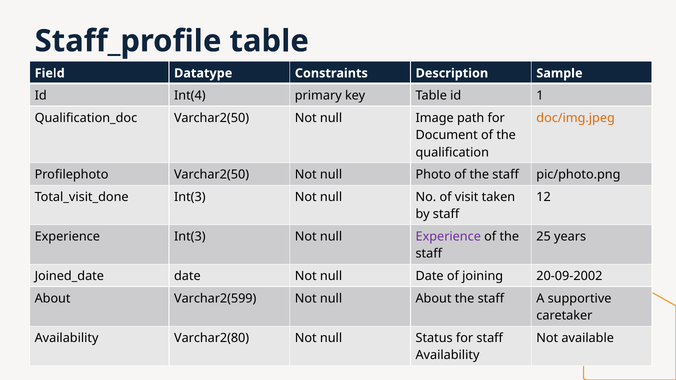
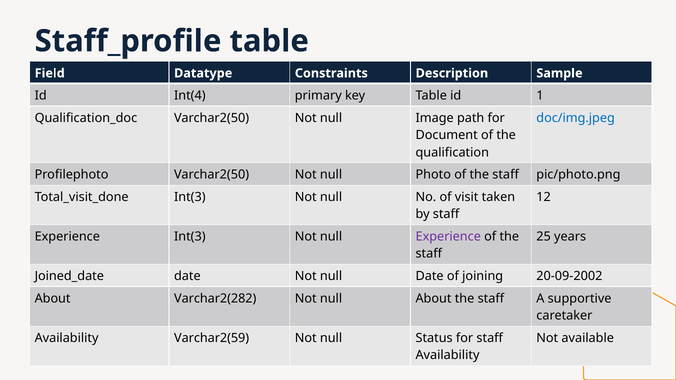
doc/img.jpeg colour: orange -> blue
Varchar2(599: Varchar2(599 -> Varchar2(282
Varchar2(80: Varchar2(80 -> Varchar2(59
